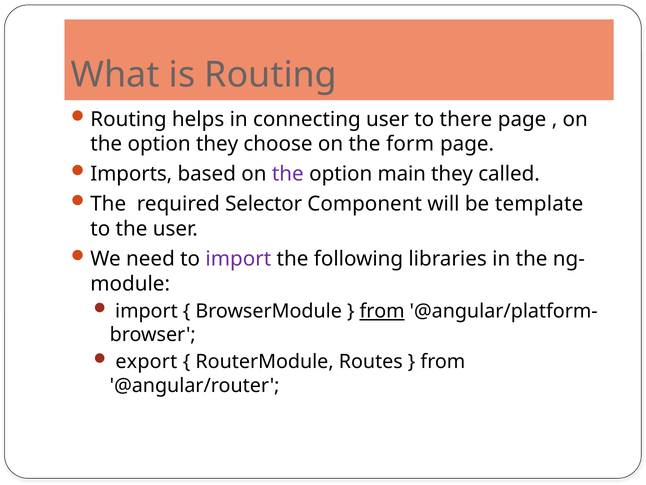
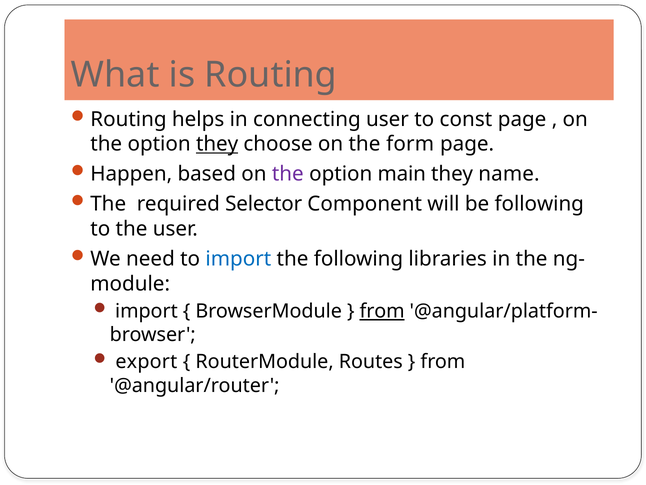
there: there -> const
they at (217, 144) underline: none -> present
Imports: Imports -> Happen
called: called -> name
be template: template -> following
import at (238, 259) colour: purple -> blue
